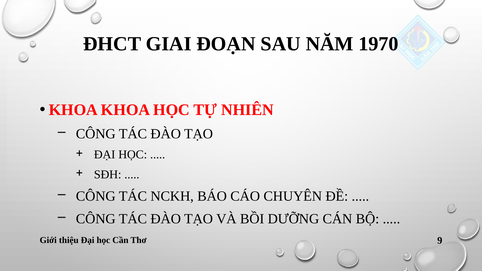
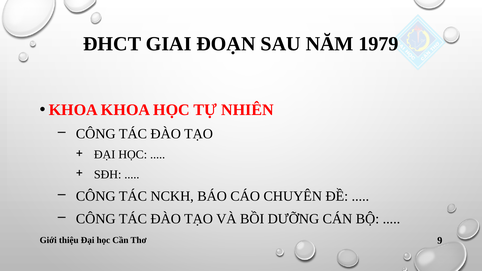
1970: 1970 -> 1979
